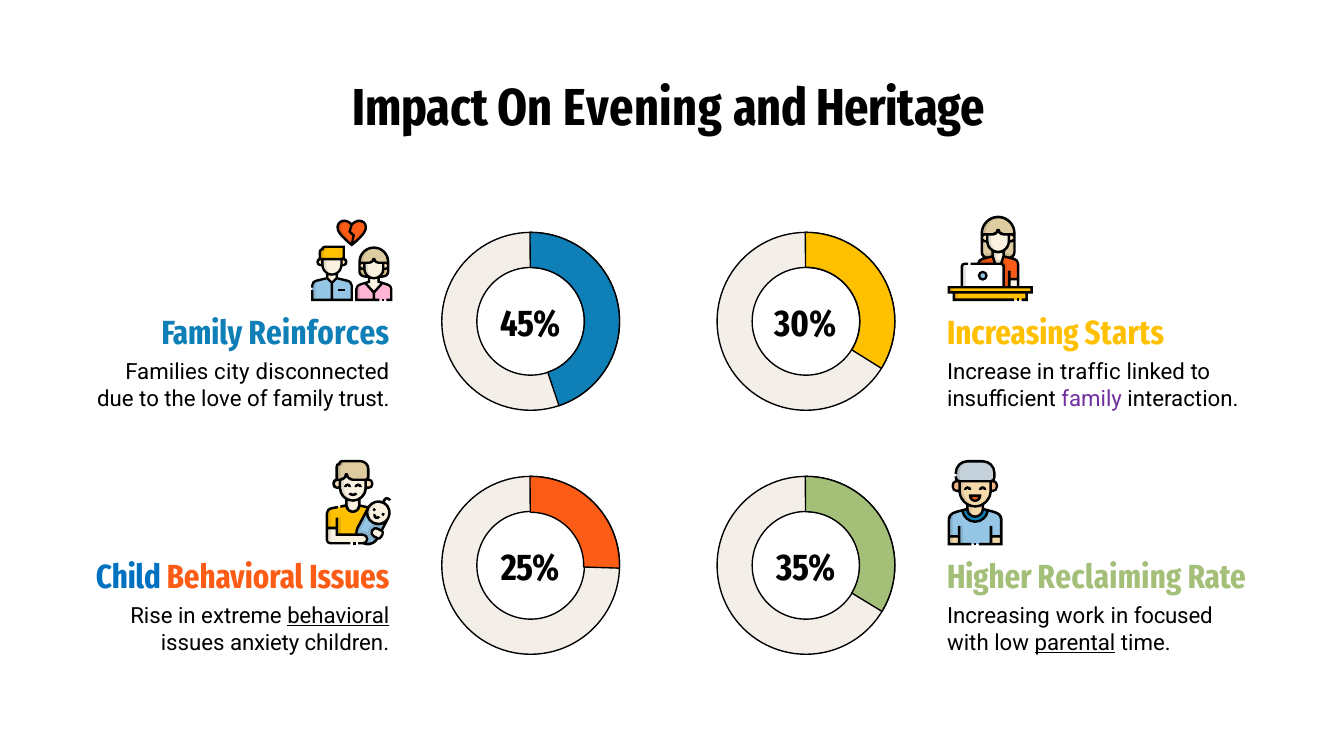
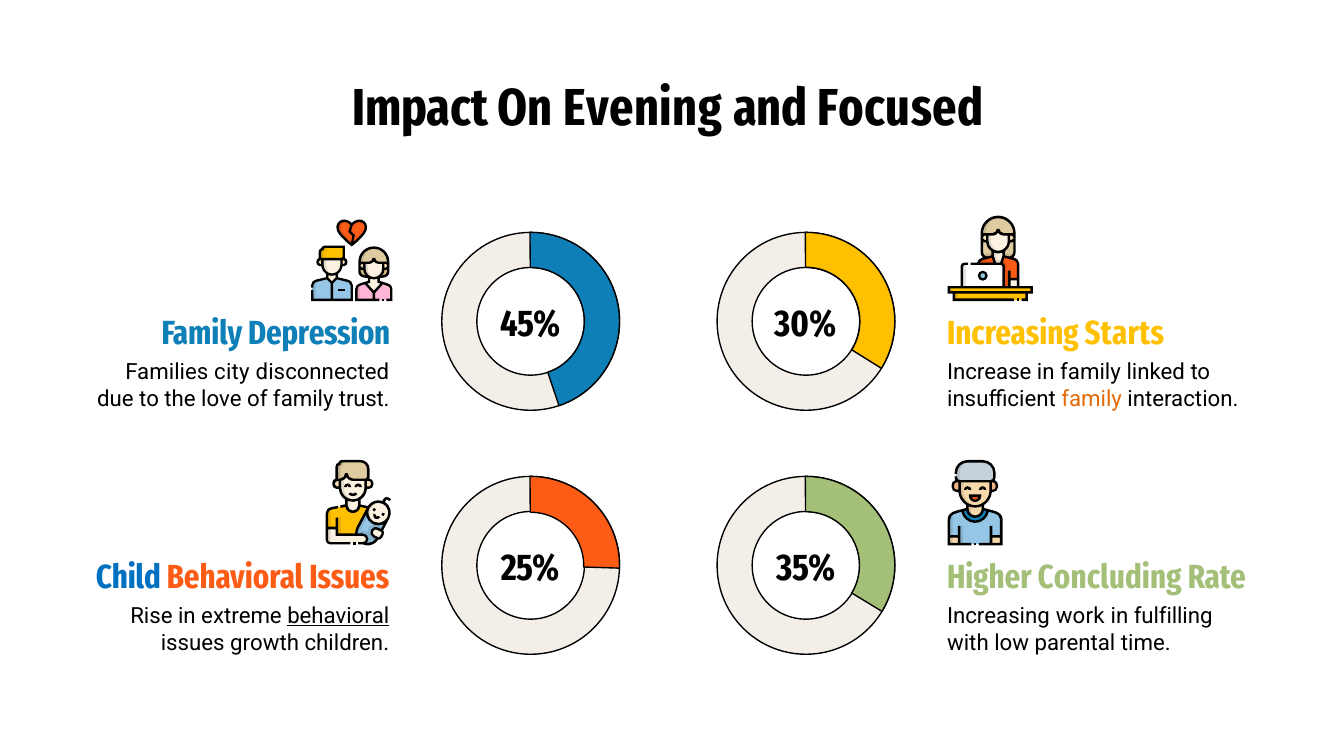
Heritage: Heritage -> Focused
Reinforces: Reinforces -> Depression
in traffic: traffic -> family
family at (1092, 399) colour: purple -> orange
Reclaiming: Reclaiming -> Concluding
focused: focused -> fulfilling
anxiety: anxiety -> growth
parental underline: present -> none
